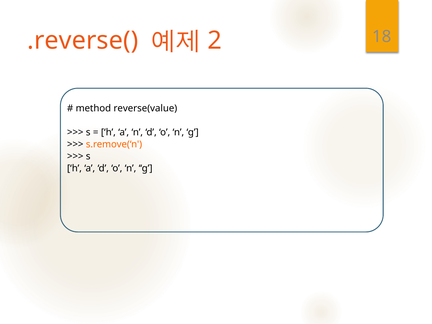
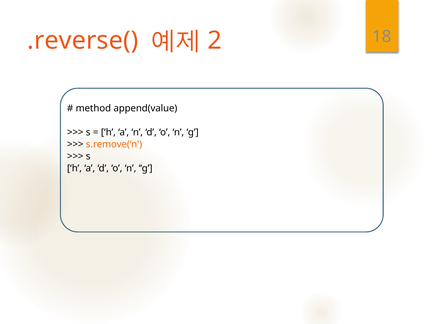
reverse(value: reverse(value -> append(value
